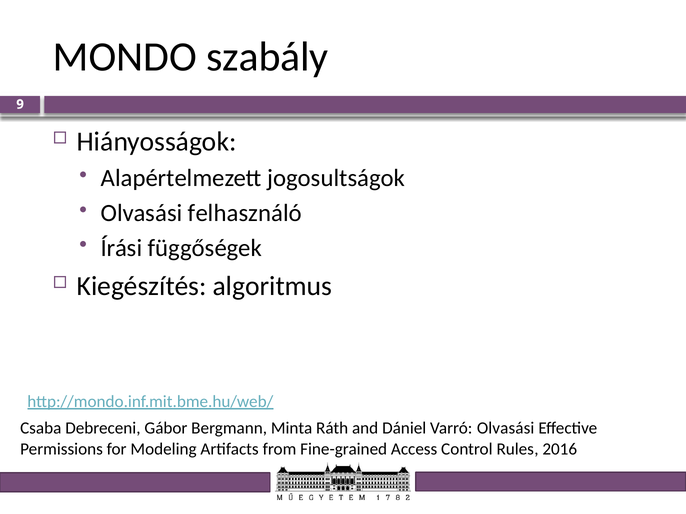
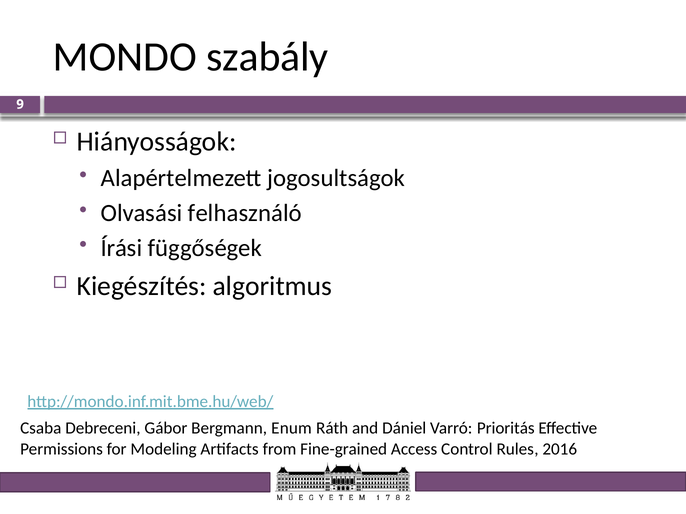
Minta: Minta -> Enum
Varró Olvasási: Olvasási -> Prioritás
